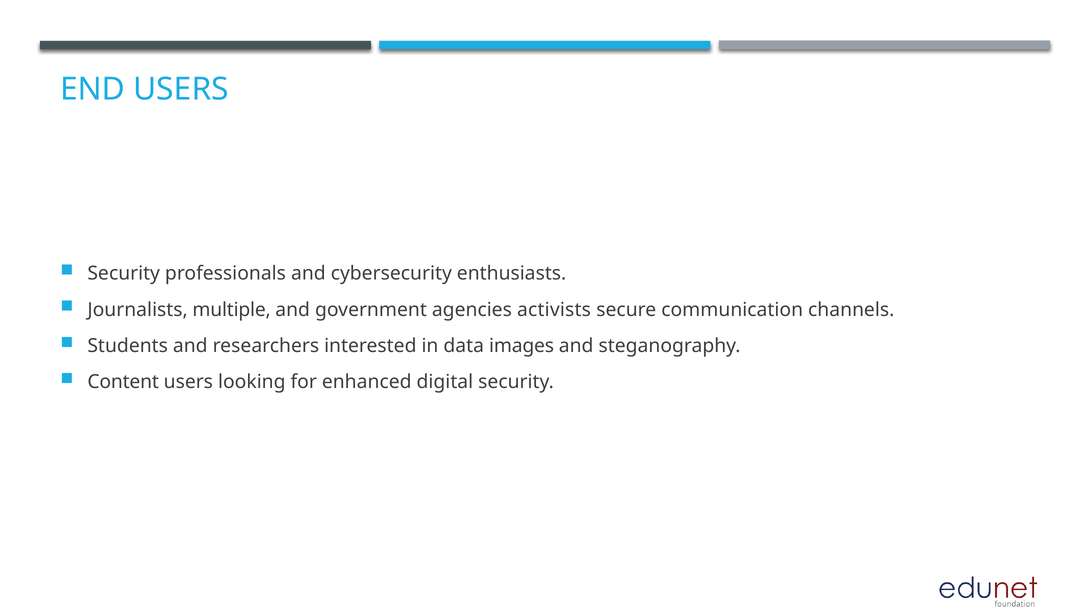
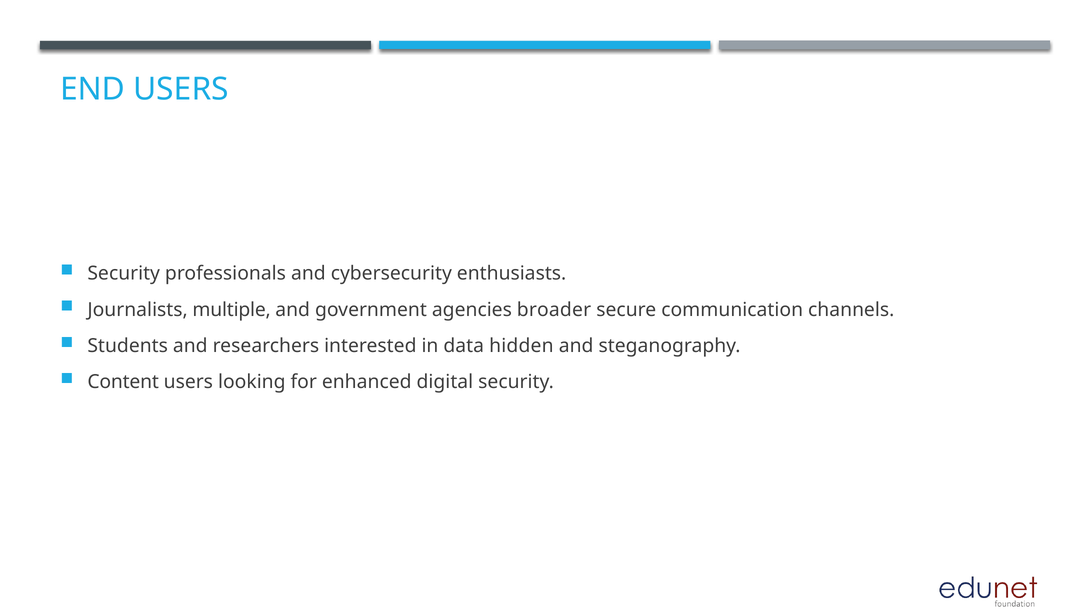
activists: activists -> broader
images: images -> hidden
